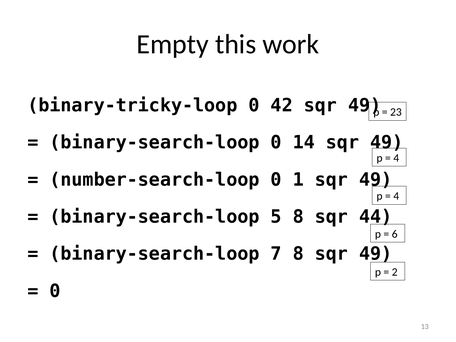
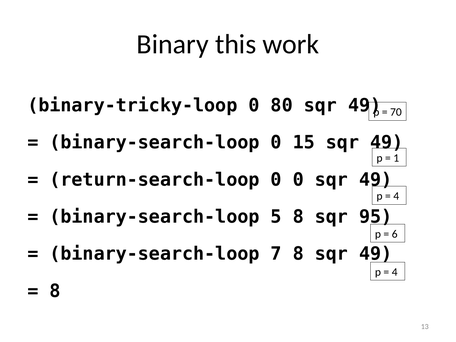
Empty: Empty -> Binary
42: 42 -> 80
23: 23 -> 70
14: 14 -> 15
4 at (396, 158): 4 -> 1
number-search-loop: number-search-loop -> return-search-loop
0 1: 1 -> 0
44: 44 -> 95
2 at (395, 272): 2 -> 4
0 at (55, 291): 0 -> 8
